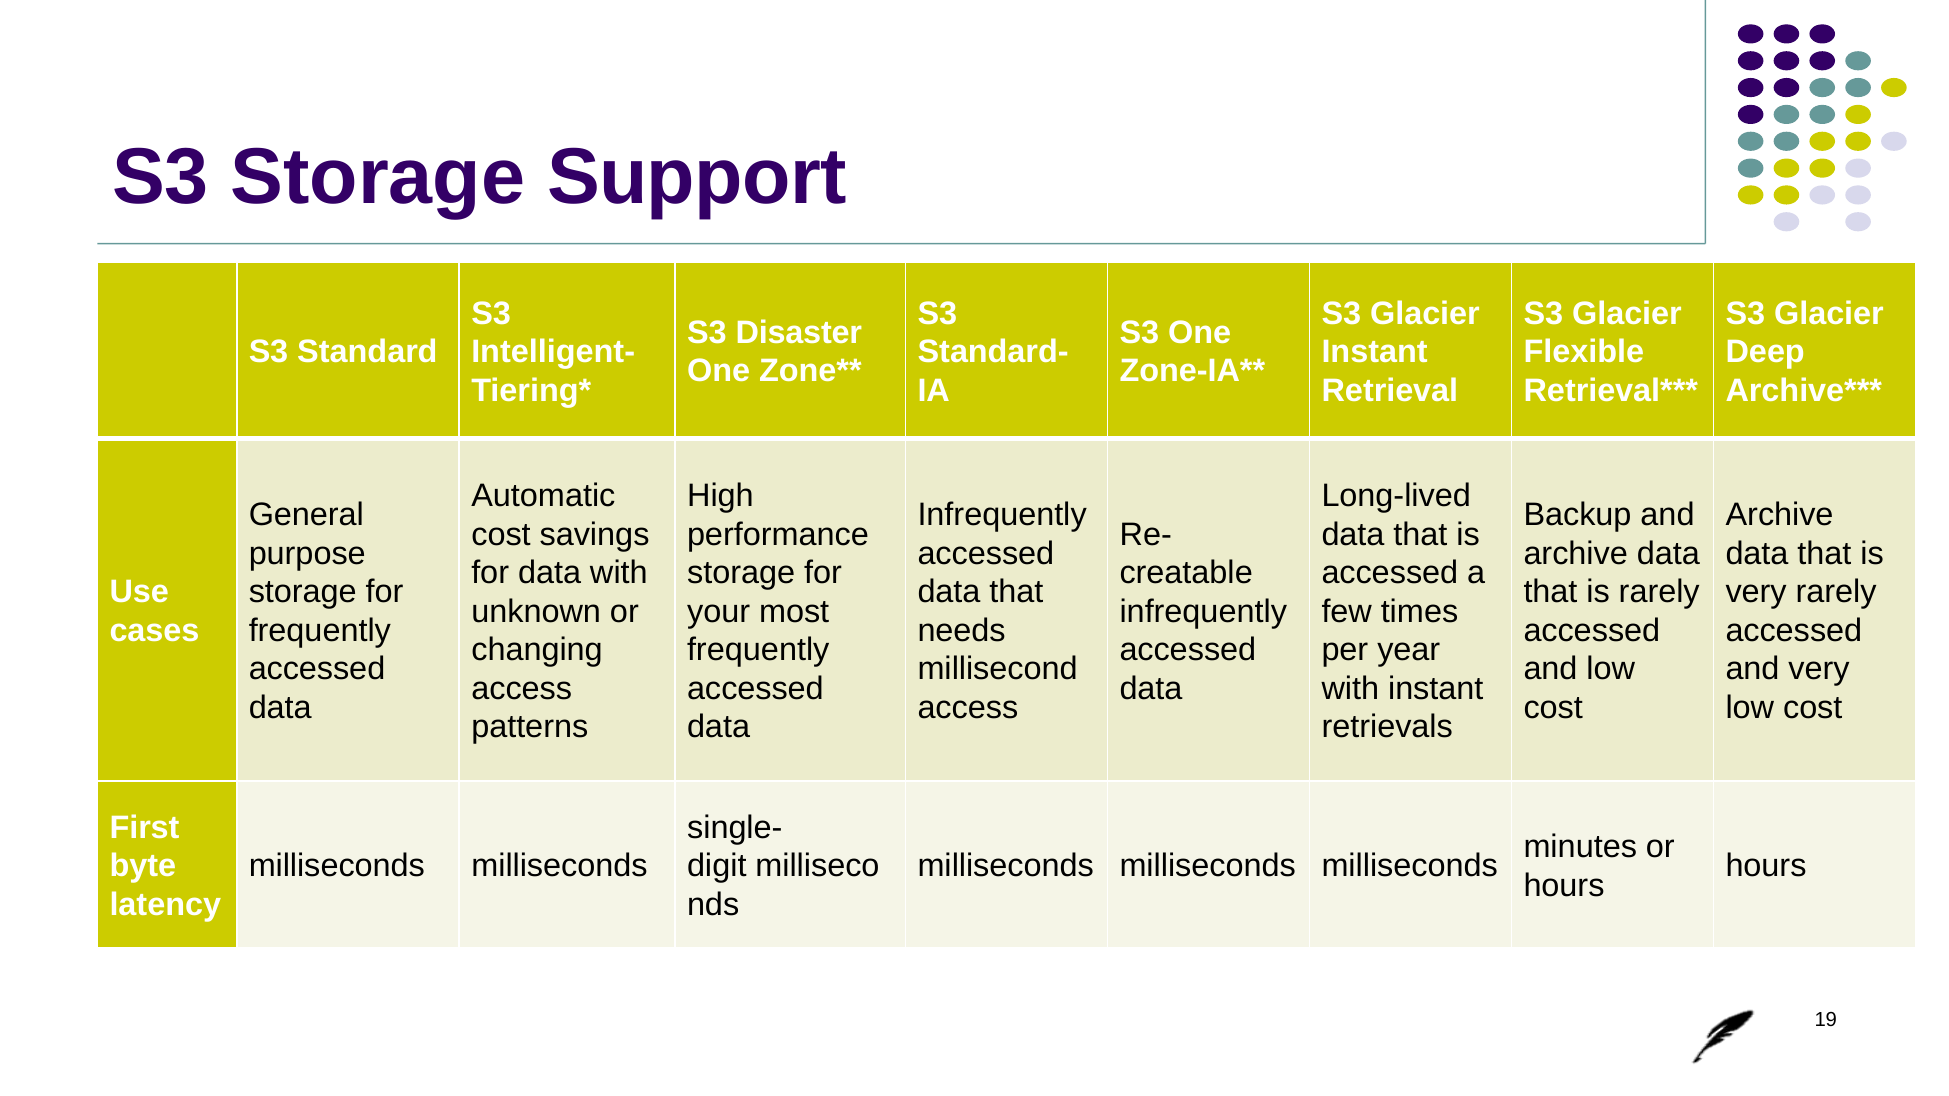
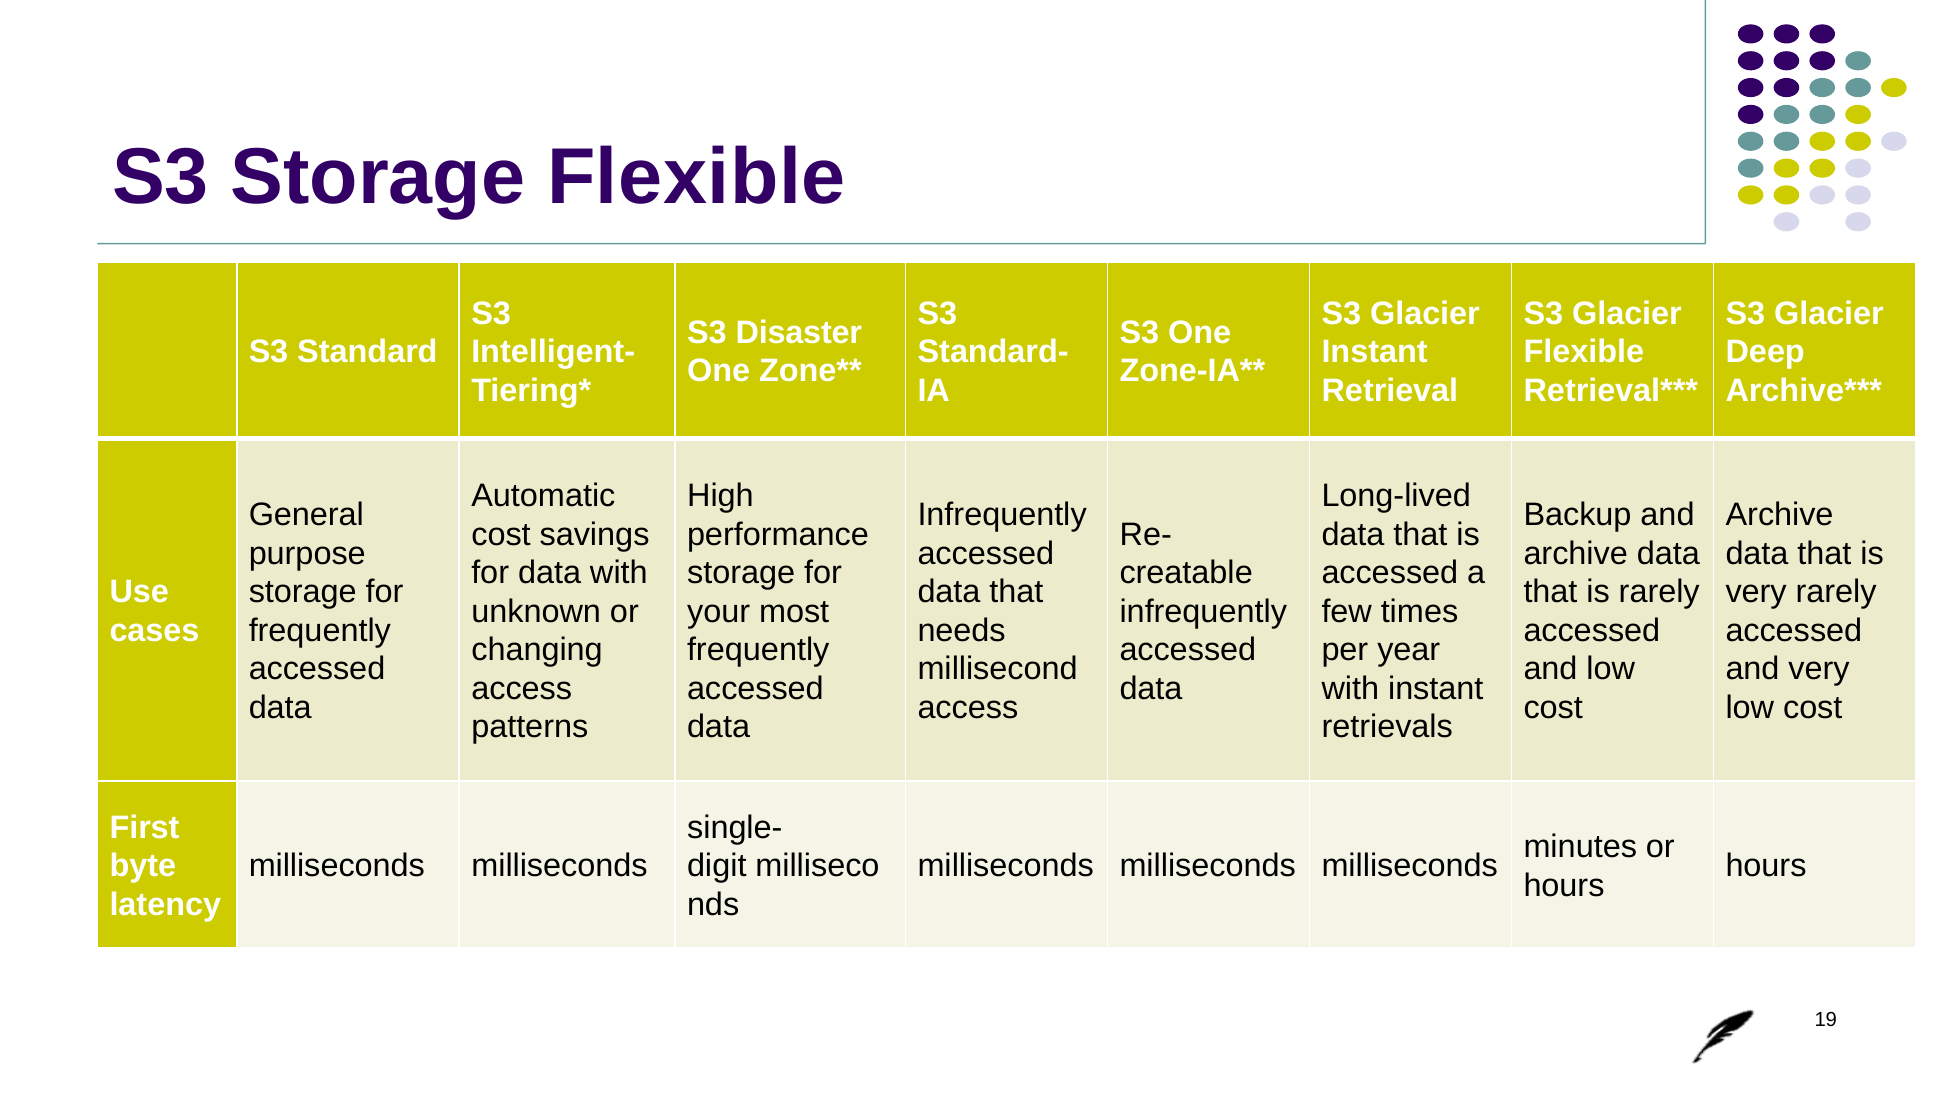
Storage Support: Support -> Flexible
